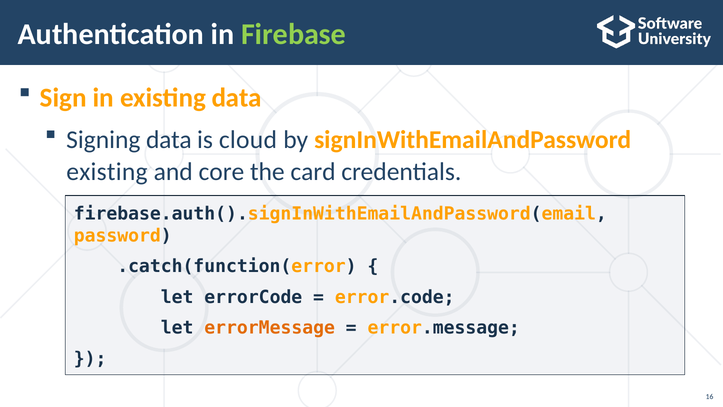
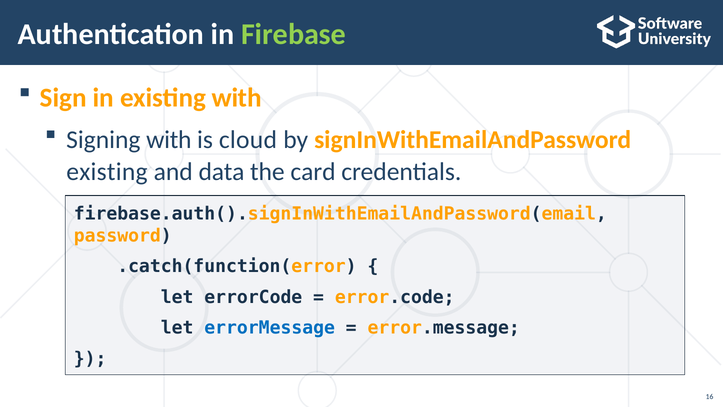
existing data: data -> with
Signing data: data -> with
core: core -> data
errorMessage colour: orange -> blue
